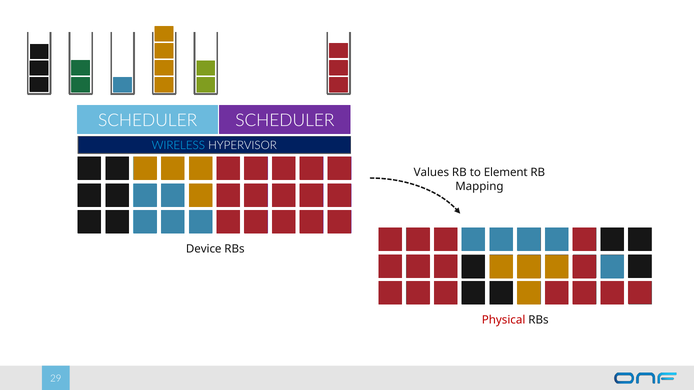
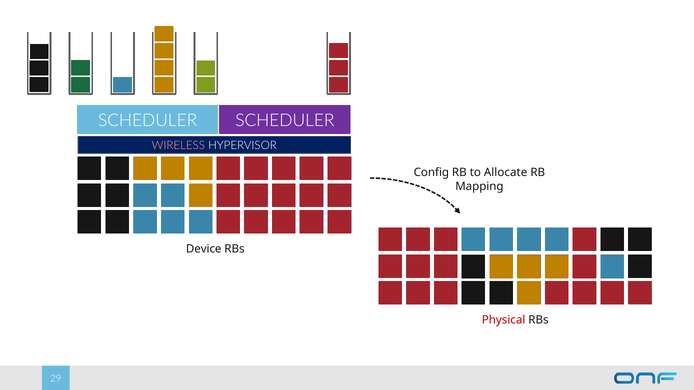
WIRELESS colour: light blue -> pink
Values: Values -> Config
Element: Element -> Allocate
